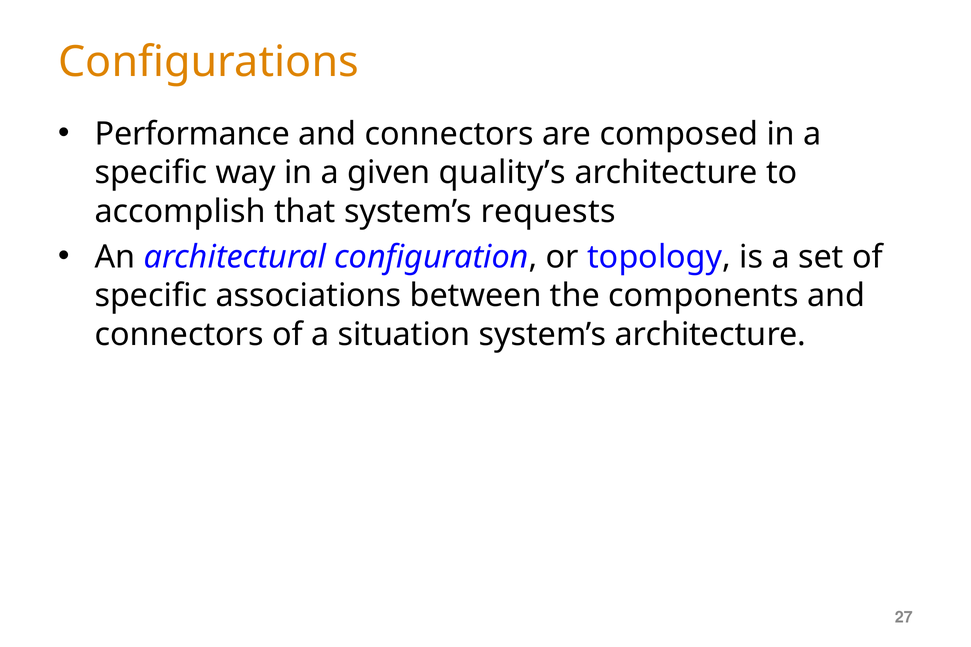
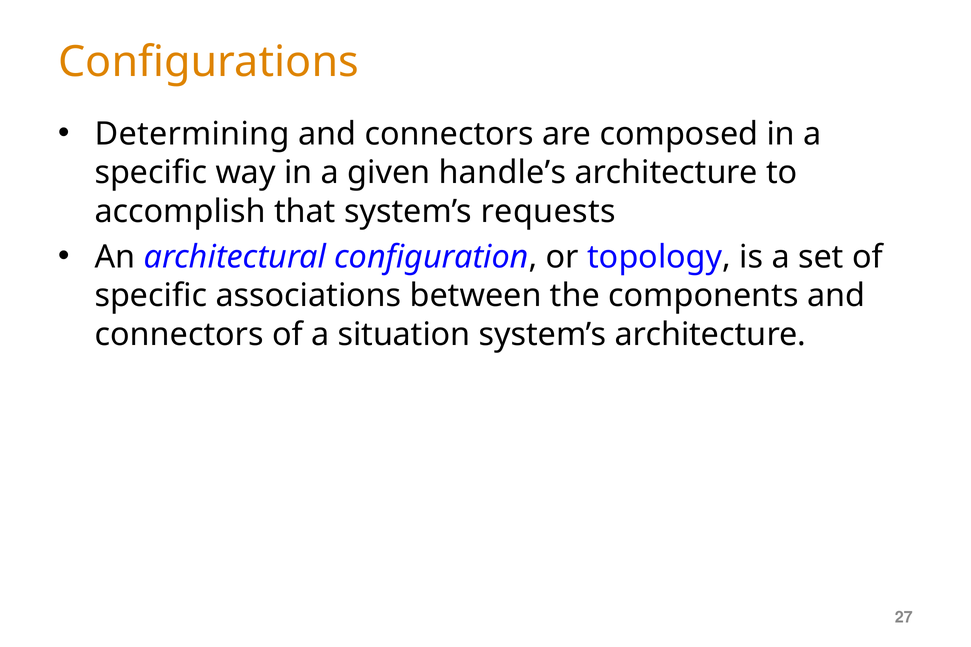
Performance: Performance -> Determining
quality’s: quality’s -> handle’s
